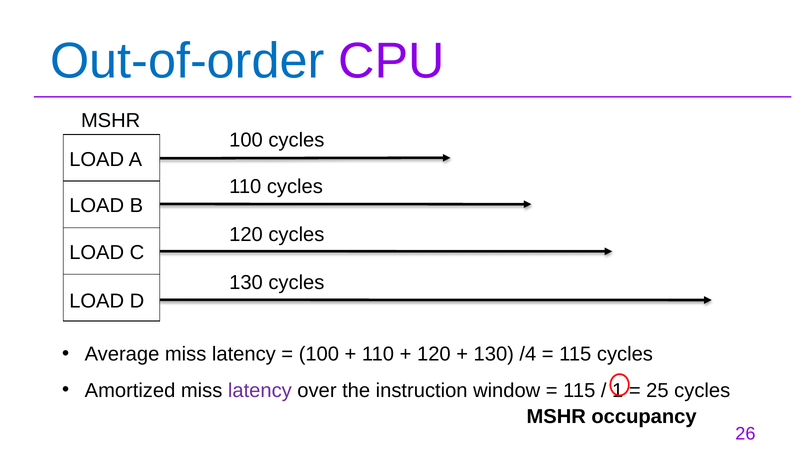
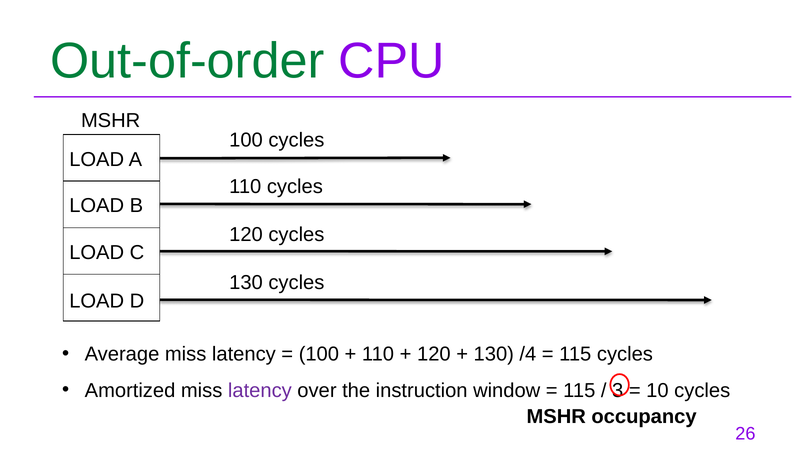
Out-of-order colour: blue -> green
1: 1 -> 3
25: 25 -> 10
